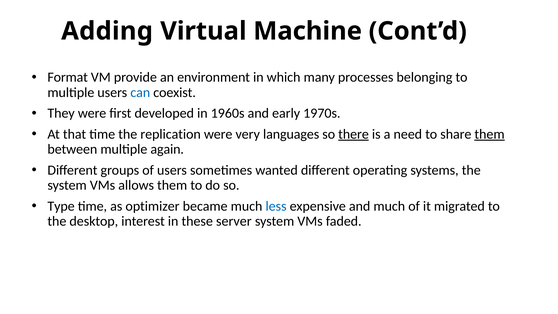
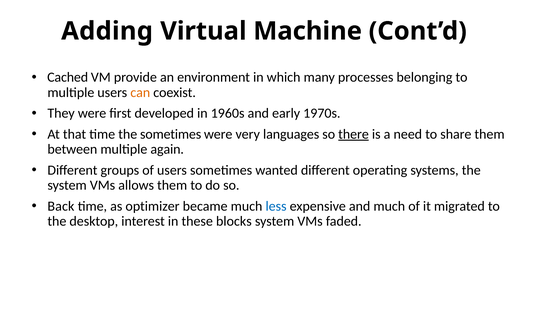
Format: Format -> Cached
can colour: blue -> orange
the replication: replication -> sometimes
them at (490, 134) underline: present -> none
Type: Type -> Back
server: server -> blocks
